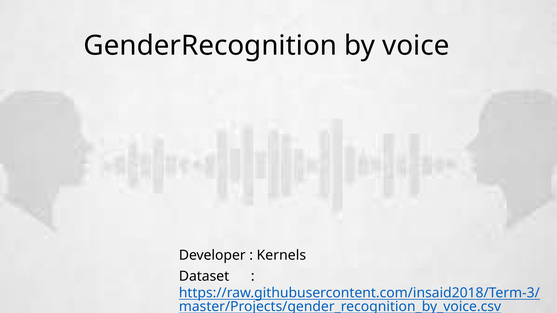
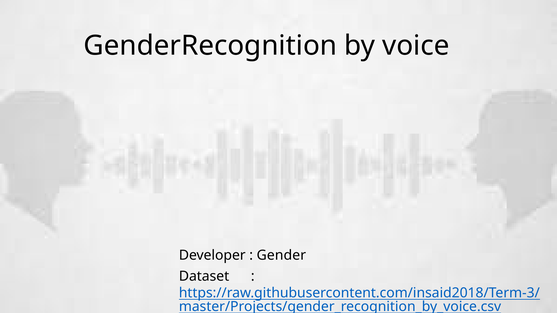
Kernels: Kernels -> Gender
